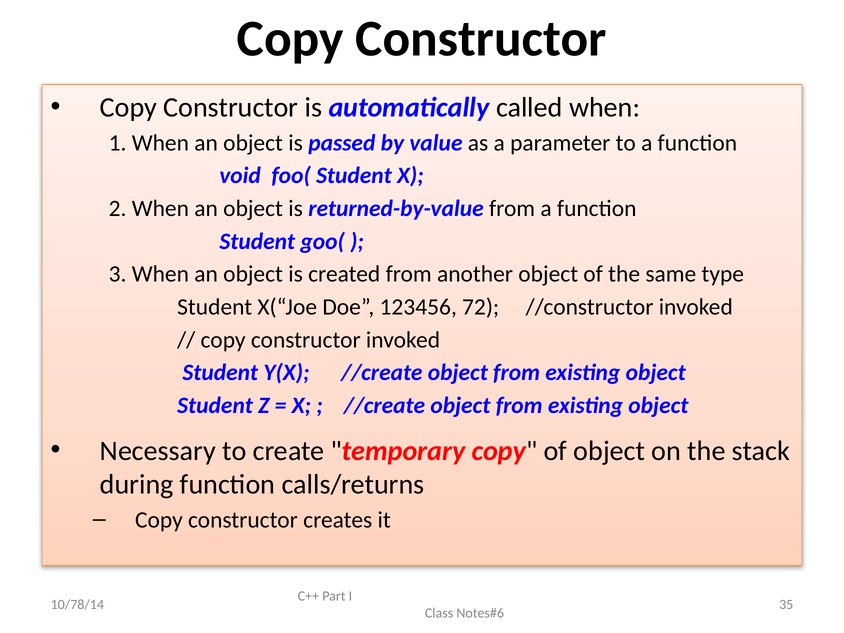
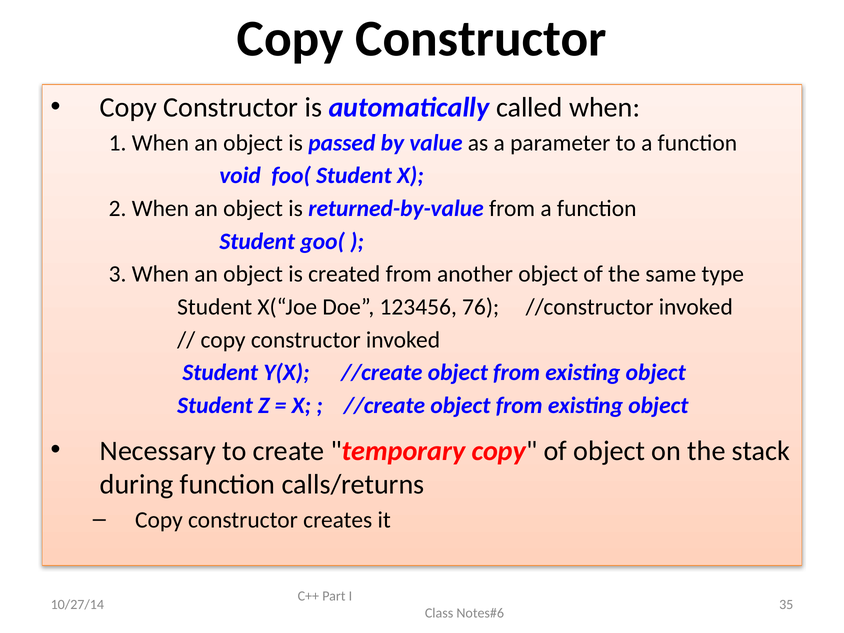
72: 72 -> 76
10/78/14: 10/78/14 -> 10/27/14
